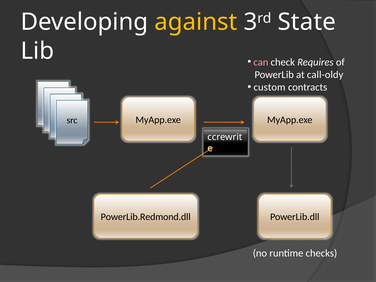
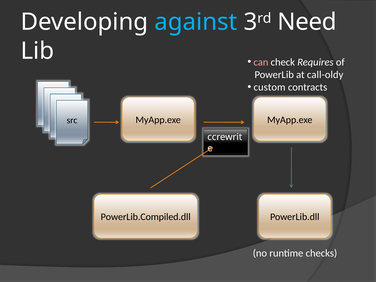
against colour: yellow -> light blue
State: State -> Need
PowerLib.Redmond.dll: PowerLib.Redmond.dll -> PowerLib.Compiled.dll
